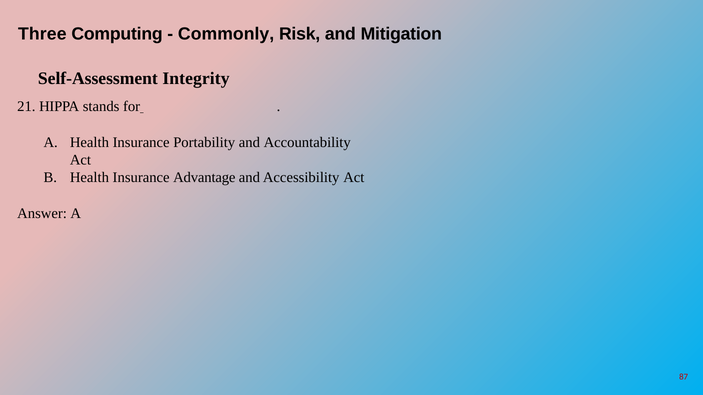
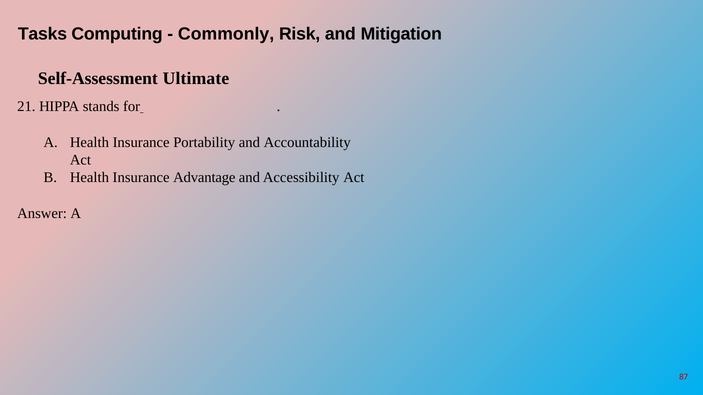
Three: Three -> Tasks
Integrity: Integrity -> Ultimate
